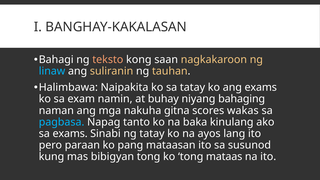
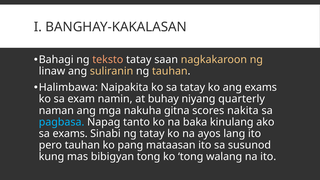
teksto kong: kong -> tatay
linaw colour: light blue -> white
bahaging: bahaging -> quarterly
wakas: wakas -> nakita
pero paraan: paraan -> tauhan
mataas: mataas -> walang
